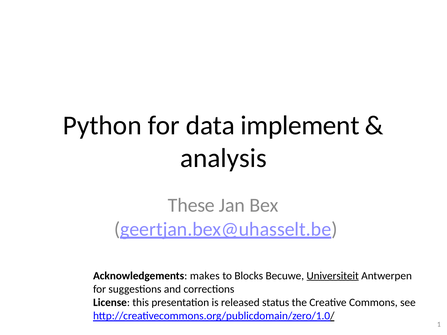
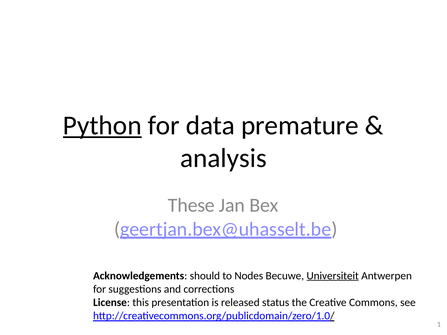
Python underline: none -> present
implement: implement -> premature
makes: makes -> should
Blocks: Blocks -> Nodes
